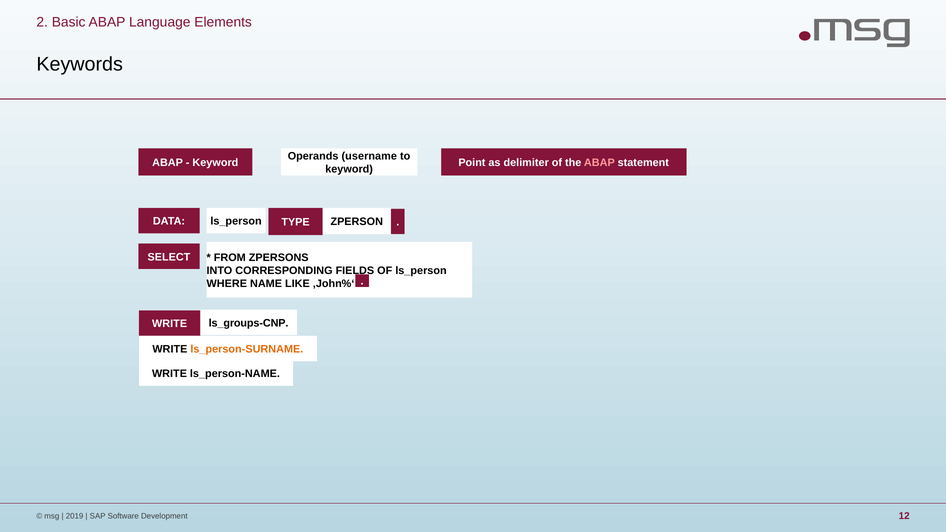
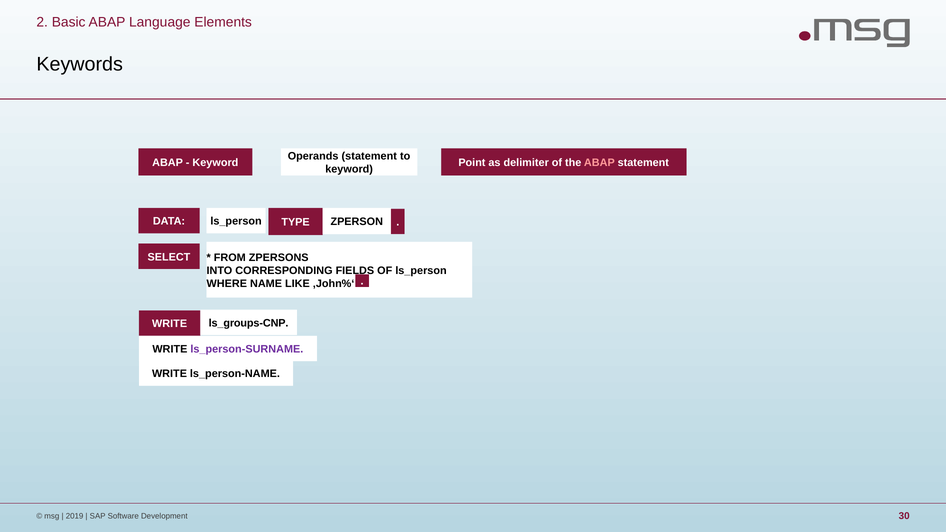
Operands username: username -> statement
ls_person-SURNAME colour: orange -> purple
12: 12 -> 30
